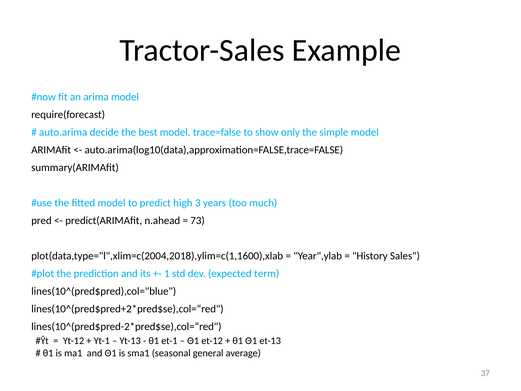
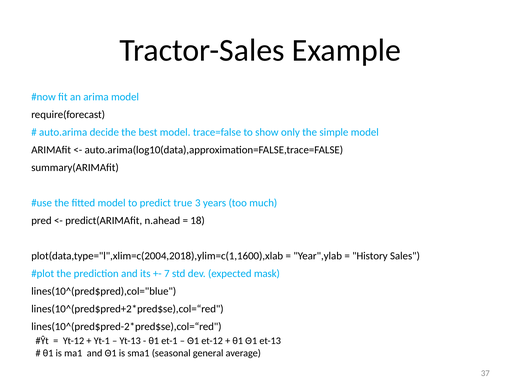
high: high -> true
73: 73 -> 18
1: 1 -> 7
term: term -> mask
